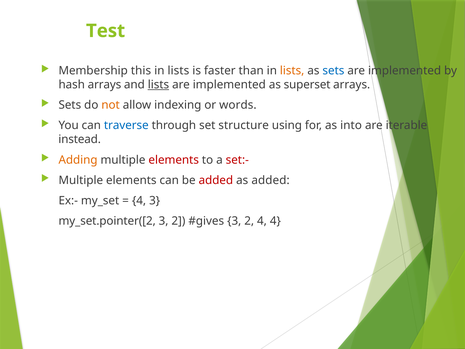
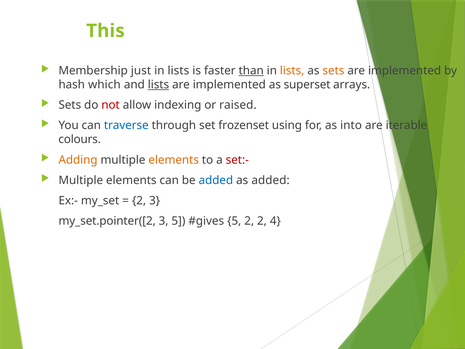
Test: Test -> This
this: this -> just
than underline: none -> present
sets at (333, 71) colour: blue -> orange
hash arrays: arrays -> which
not colour: orange -> red
words: words -> raised
structure: structure -> frozenset
instead: instead -> colours
elements at (174, 160) colour: red -> orange
added at (216, 180) colour: red -> blue
4 at (139, 201): 4 -> 2
2 at (178, 221): 2 -> 5
3 at (234, 221): 3 -> 5
2 4: 4 -> 2
